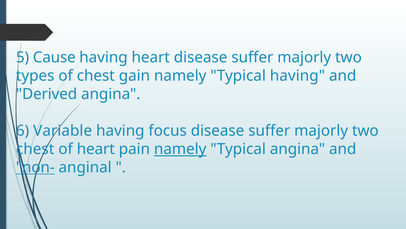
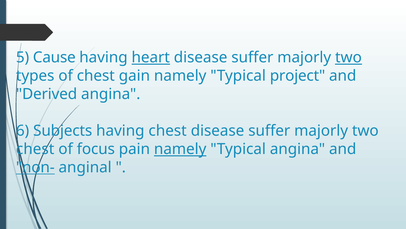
heart at (151, 57) underline: none -> present
two at (348, 57) underline: none -> present
Typical having: having -> project
Variable: Variable -> Subjects
having focus: focus -> chest
of heart: heart -> focus
